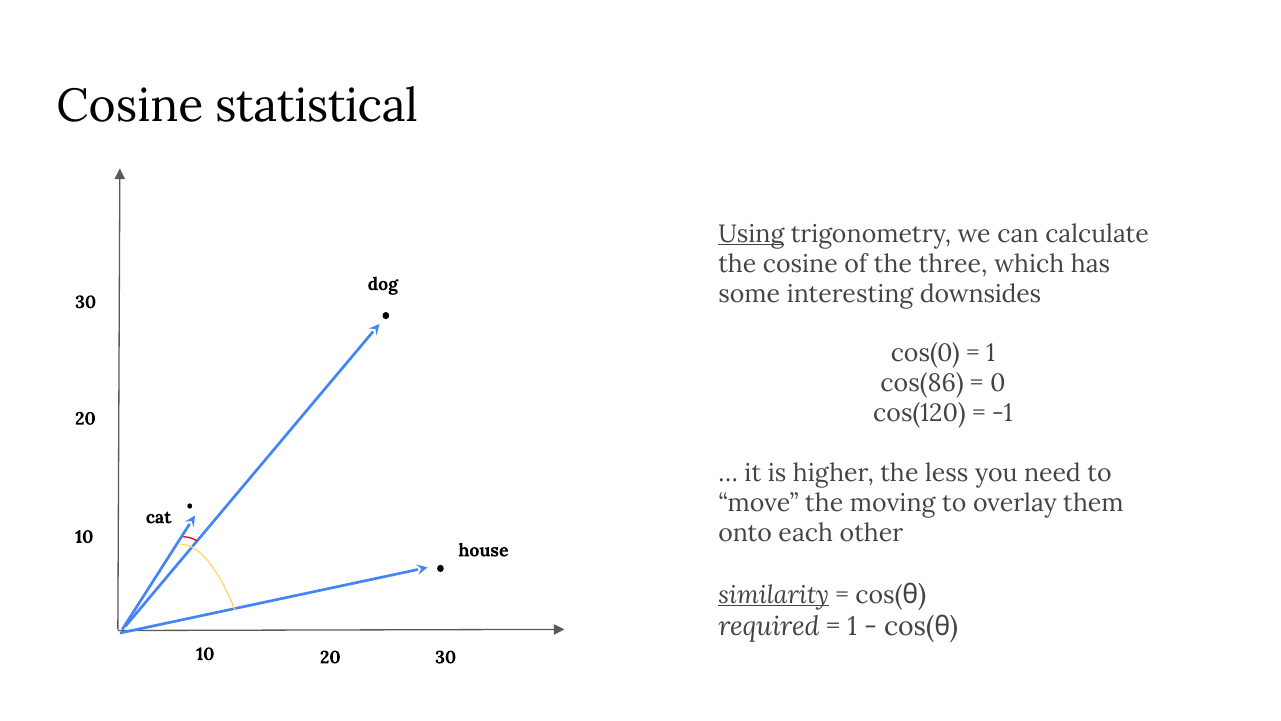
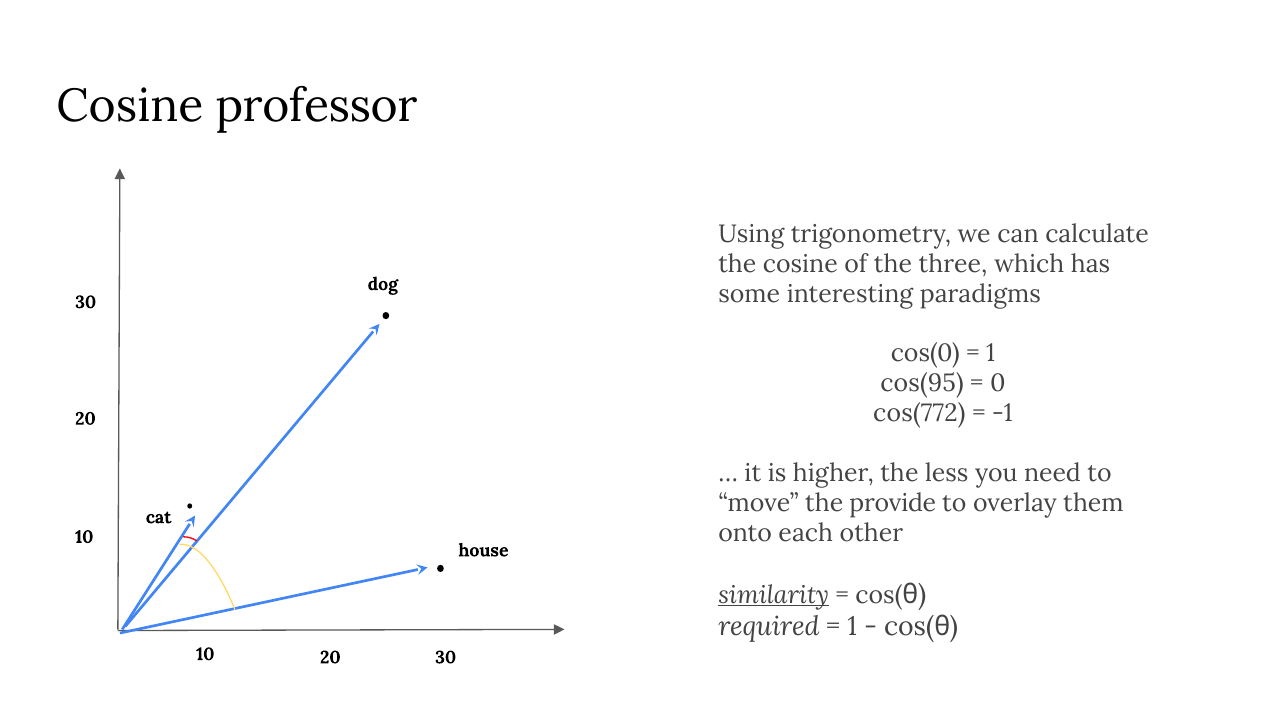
statistical: statistical -> professor
Using underline: present -> none
downsides: downsides -> paradigms
cos(86: cos(86 -> cos(95
cos(120: cos(120 -> cos(772
moving: moving -> provide
